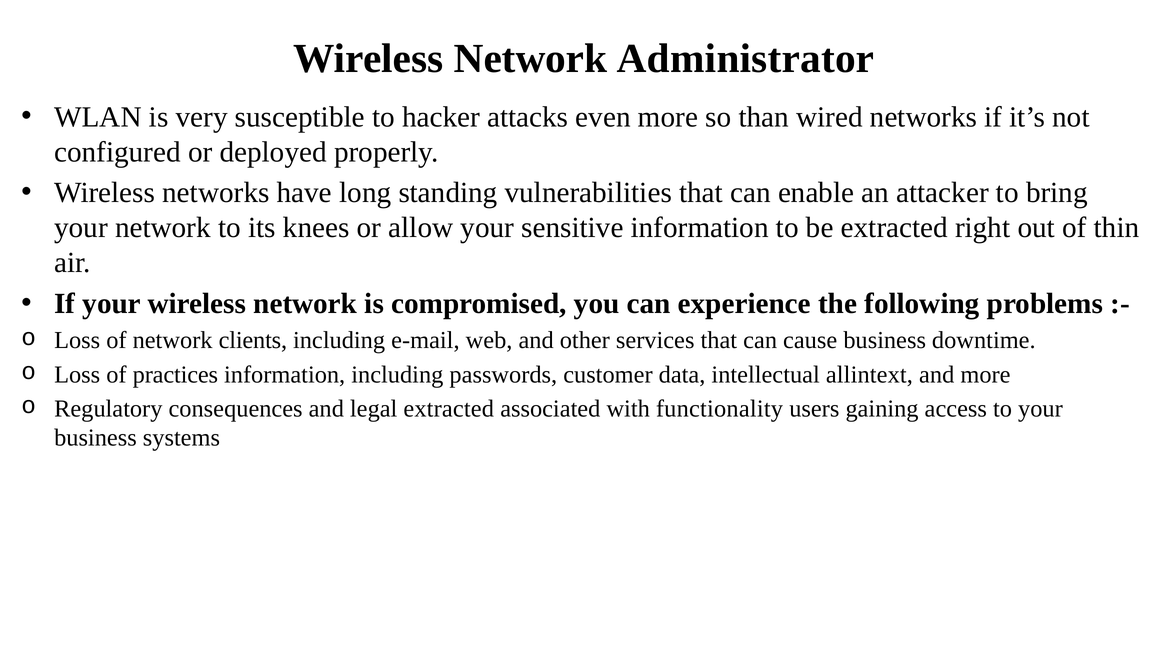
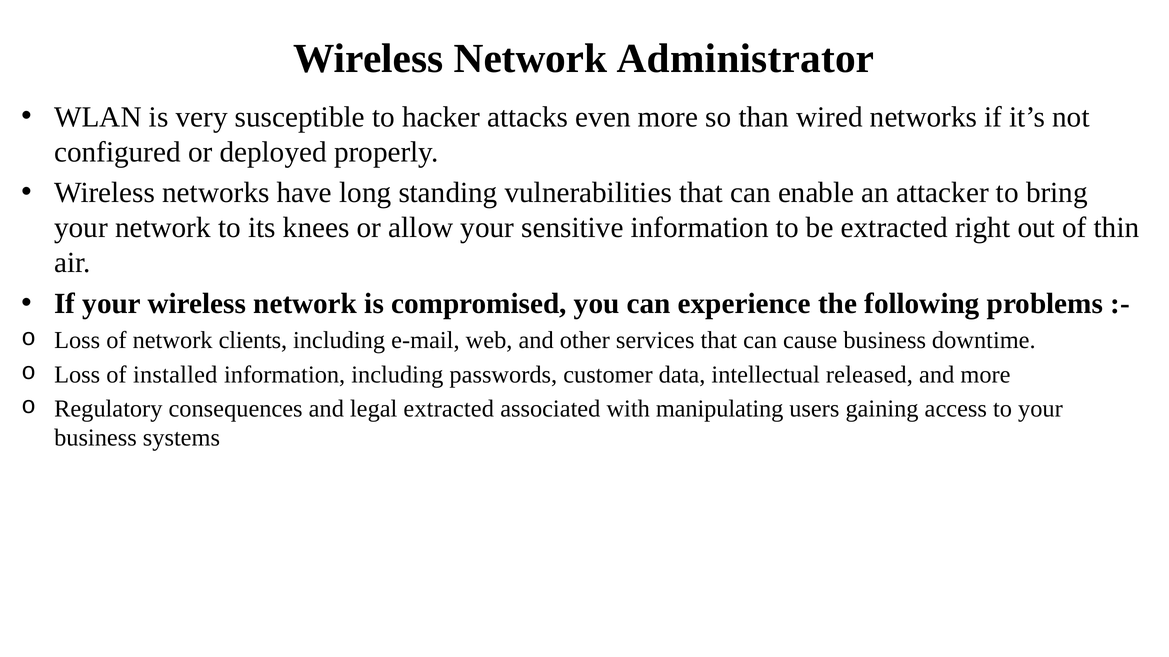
practices: practices -> installed
allintext: allintext -> released
functionality: functionality -> manipulating
